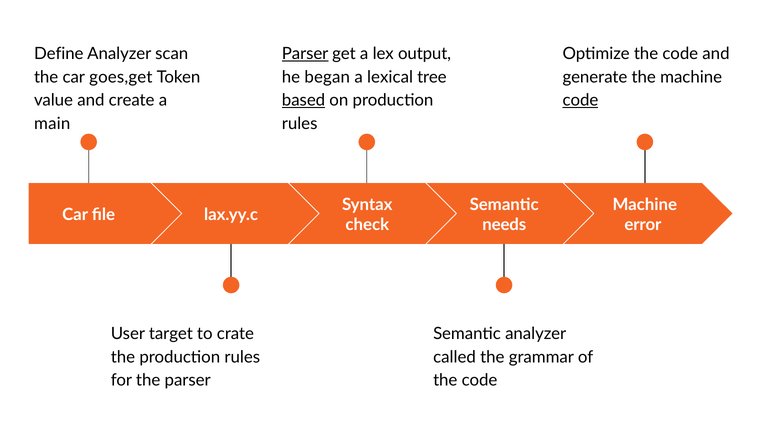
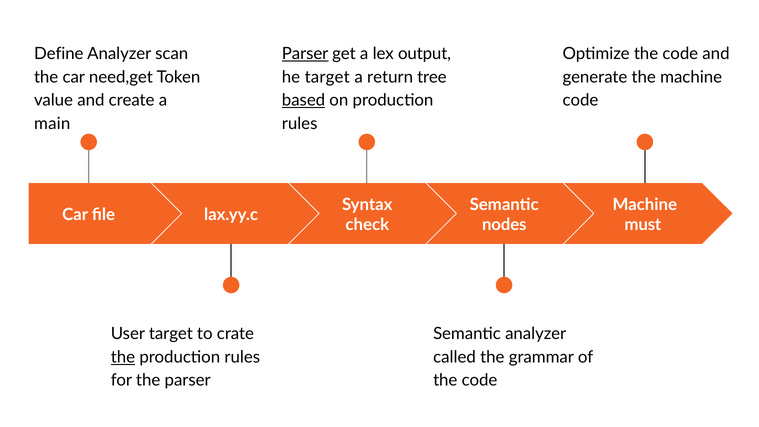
goes,get: goes,get -> need,get
he began: began -> target
lexical: lexical -> return
code at (580, 100) underline: present -> none
needs: needs -> nodes
error: error -> must
the at (123, 357) underline: none -> present
